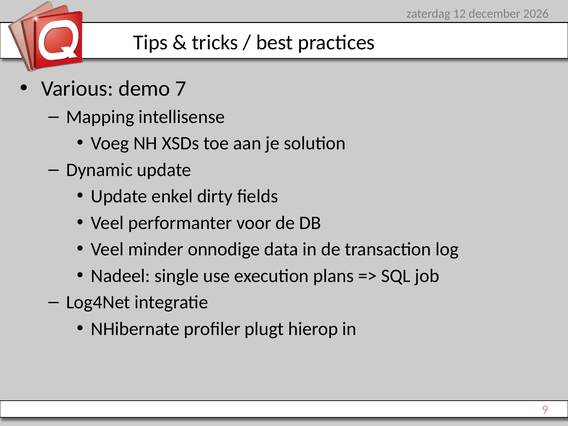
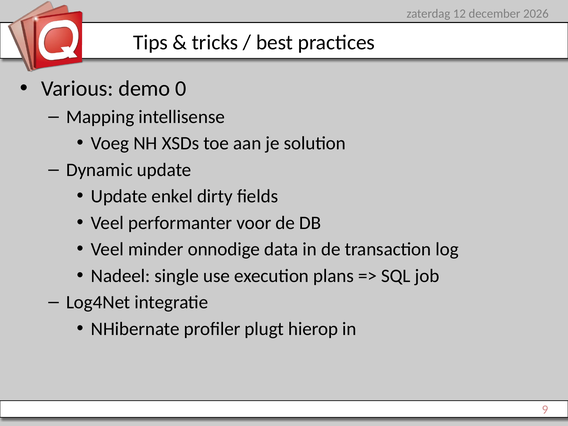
7: 7 -> 0
